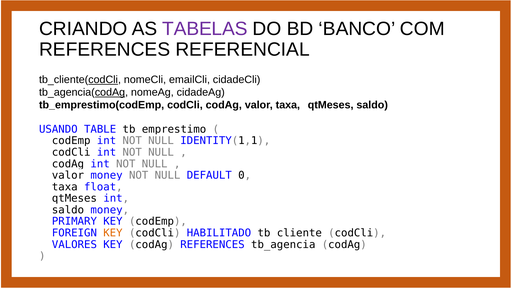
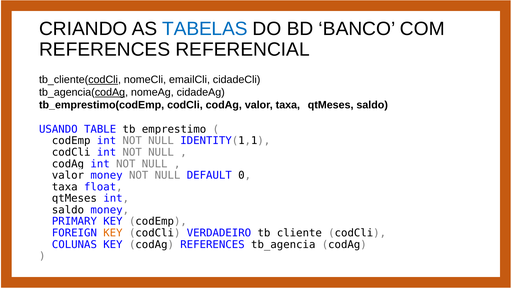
TABELAS colour: purple -> blue
HABILITADO: HABILITADO -> VERDADEIRO
VALORES: VALORES -> COLUNAS
